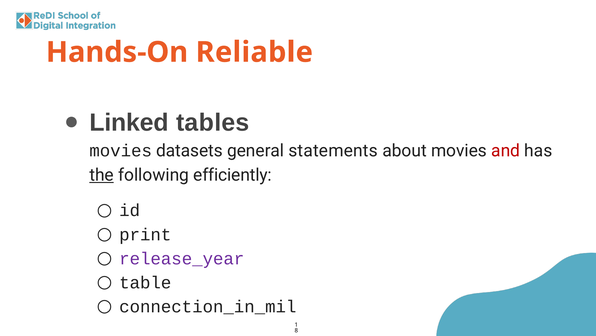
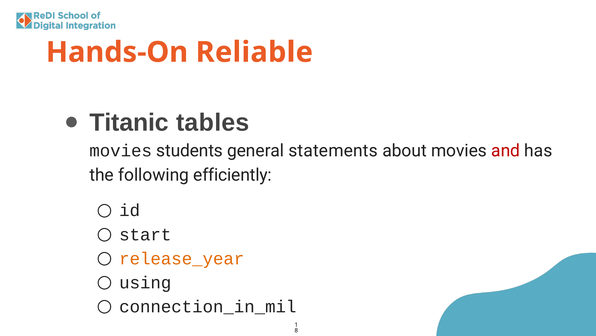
Linked: Linked -> Titanic
datasets: datasets -> students
the underline: present -> none
print: print -> start
release_year colour: purple -> orange
table: table -> using
